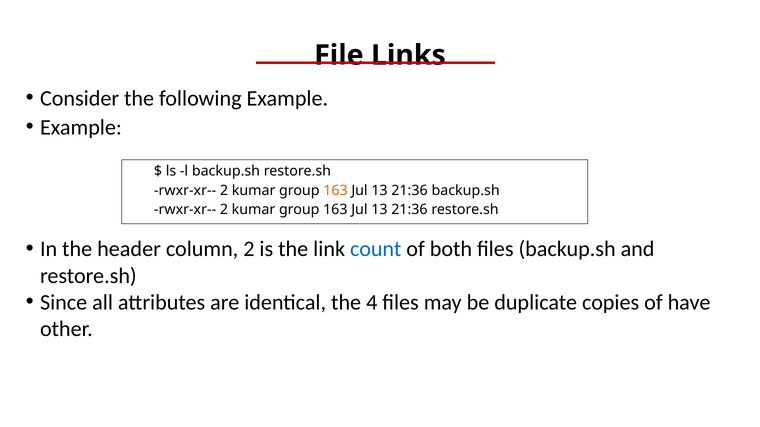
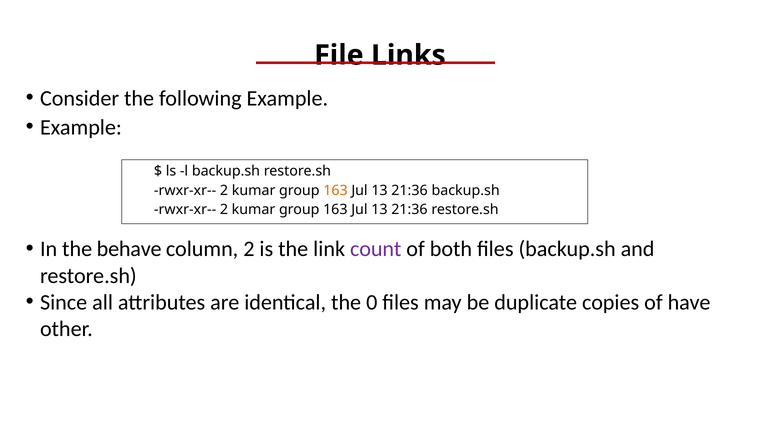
header: header -> behave
count colour: blue -> purple
4: 4 -> 0
